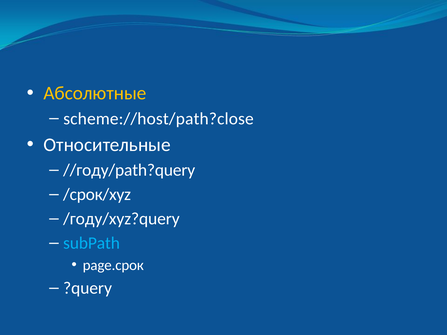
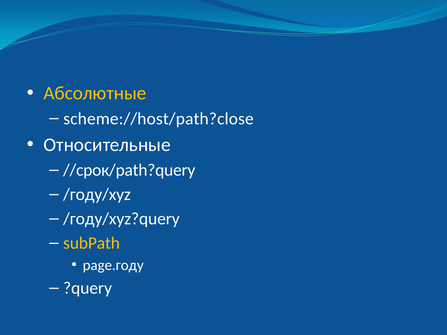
//году/path?query: //году/path?query -> //срок/path?query
/срок/xyz: /срок/xyz -> /году/xyz
subPath colour: light blue -> yellow
page.срок: page.срок -> page.году
